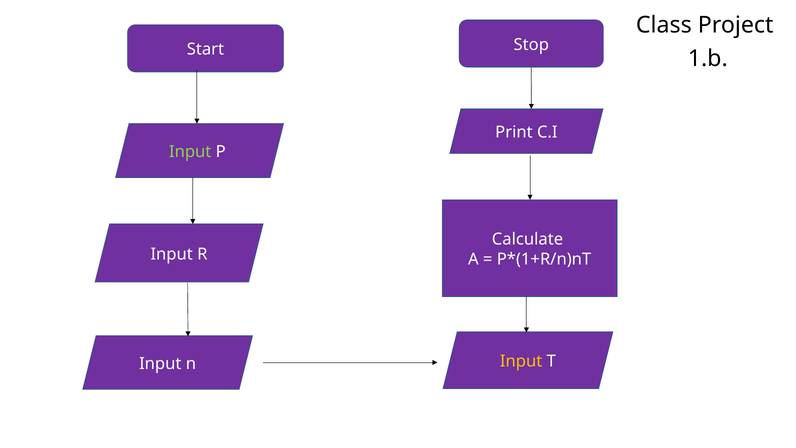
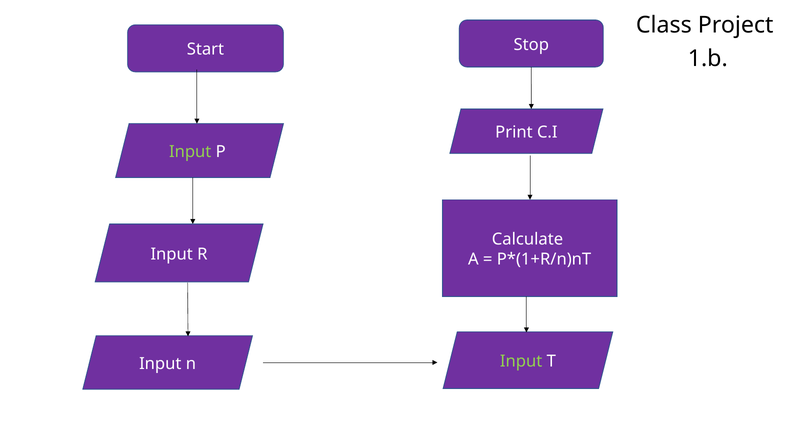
Input at (521, 361) colour: yellow -> light green
